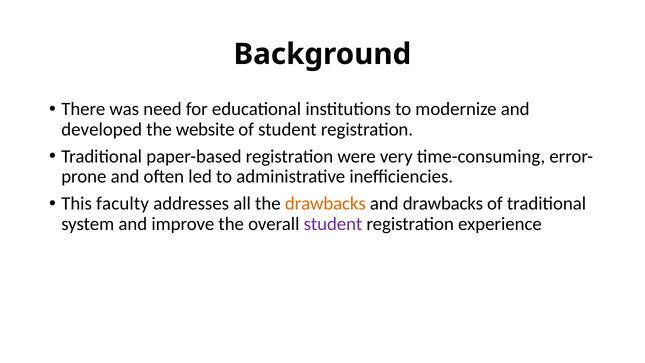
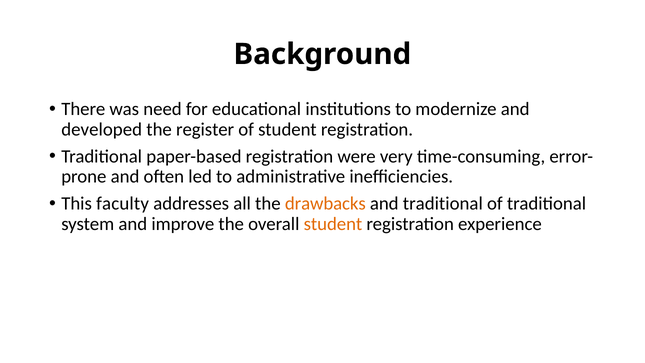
website: website -> register
and drawbacks: drawbacks -> traditional
student at (333, 224) colour: purple -> orange
